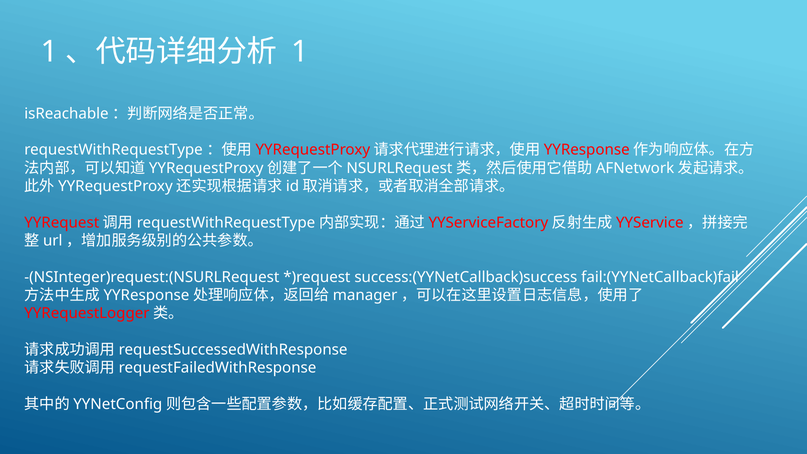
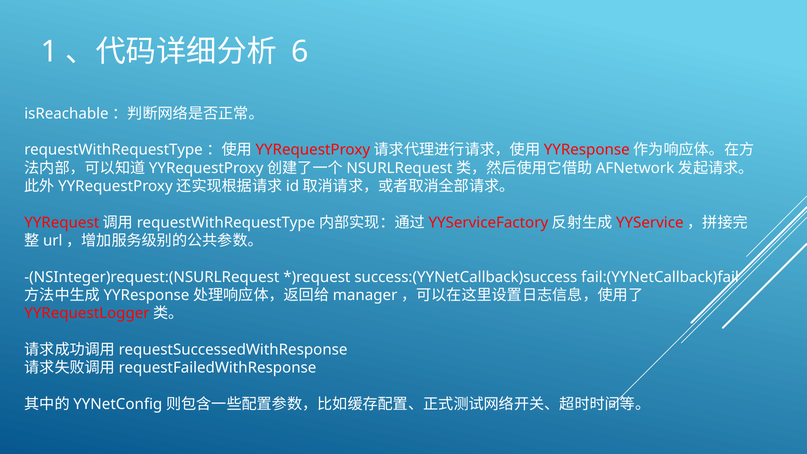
1 at (300, 52): 1 -> 6
